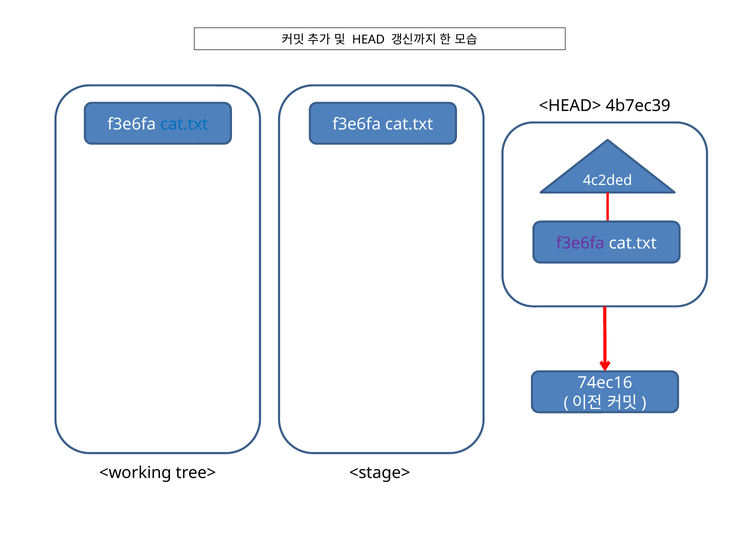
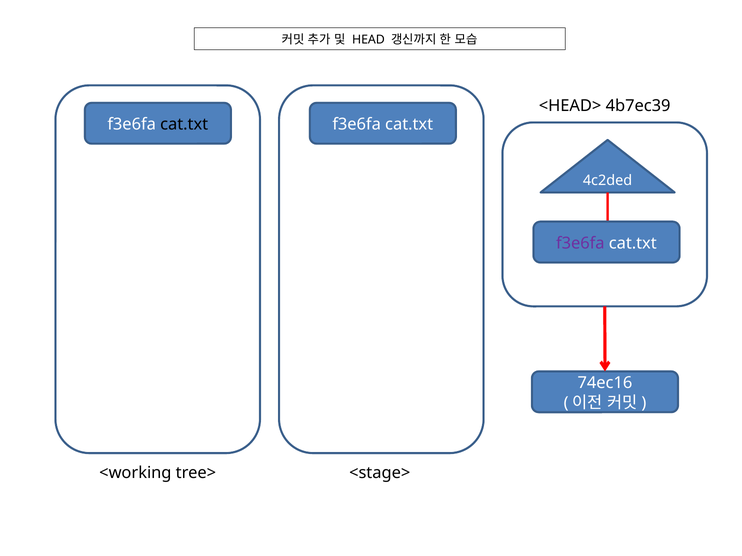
cat.txt at (184, 125) colour: blue -> black
